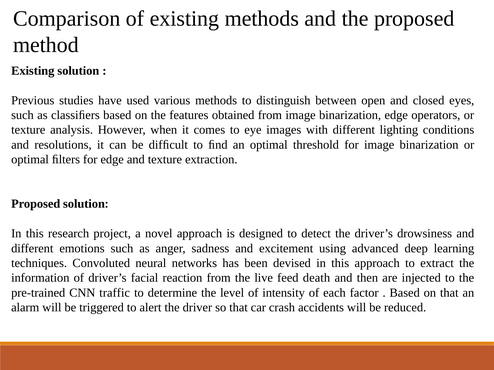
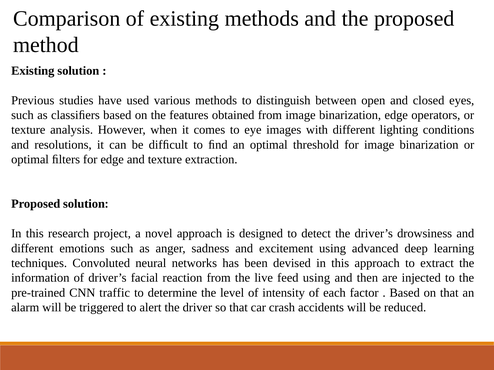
feed death: death -> using
